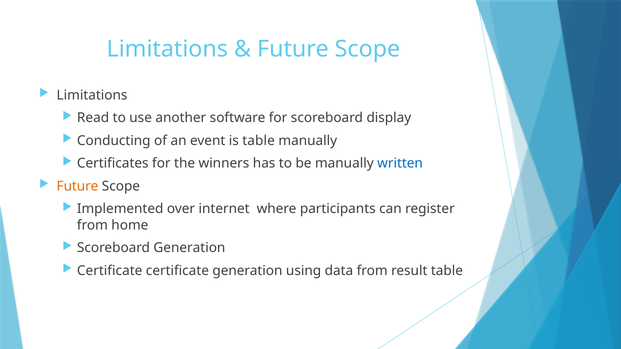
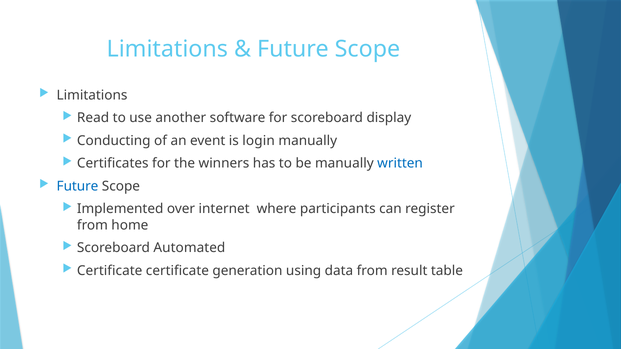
is table: table -> login
Future at (78, 186) colour: orange -> blue
Scoreboard Generation: Generation -> Automated
